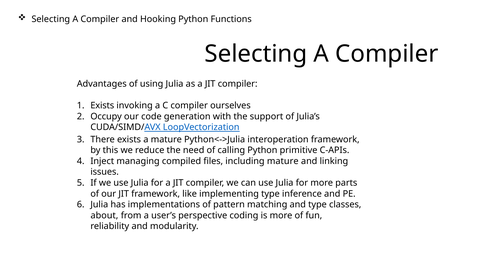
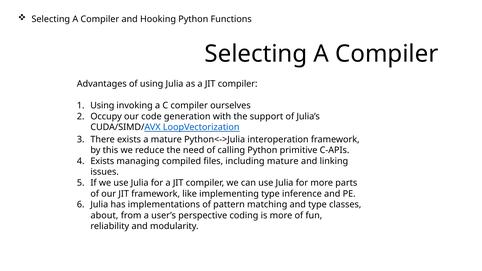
Exists at (102, 106): Exists -> Using
Inject at (102, 161): Inject -> Exists
